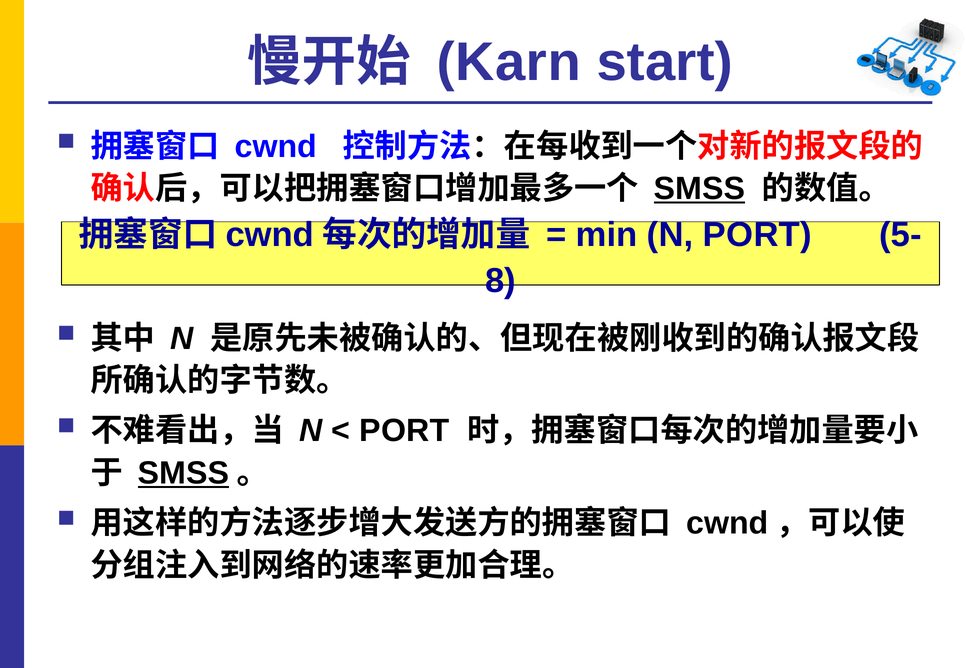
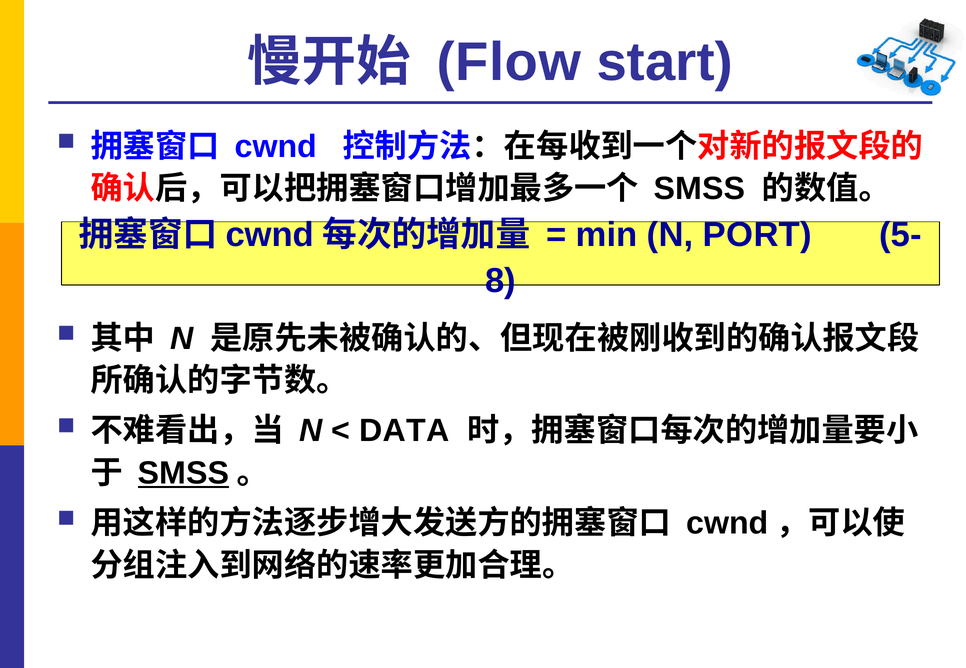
Karn: Karn -> Flow
SMSS at (700, 189) underline: present -> none
PORT at (404, 431): PORT -> DATA
